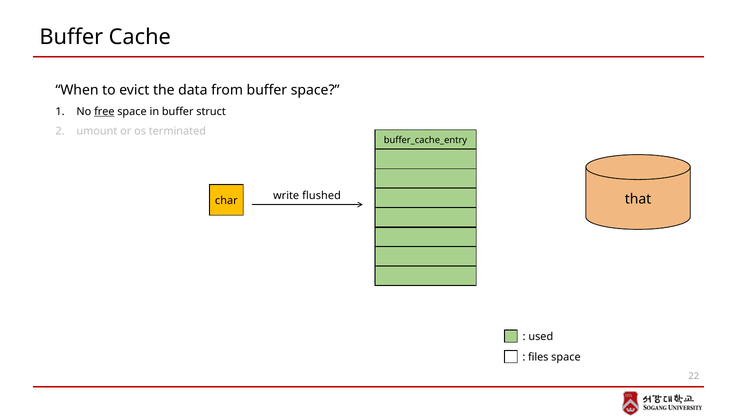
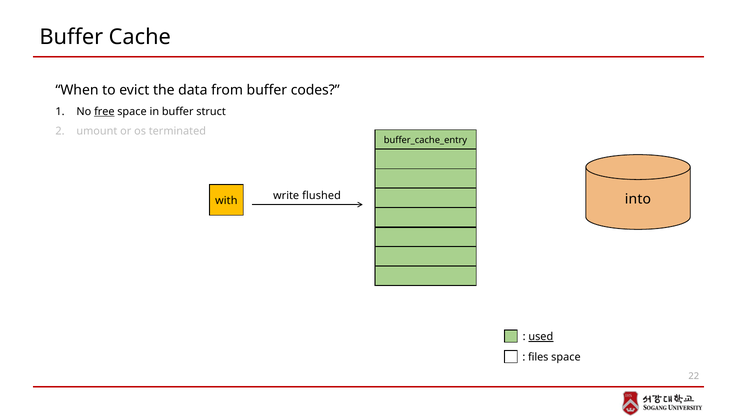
buffer space: space -> codes
that: that -> into
char: char -> with
used underline: none -> present
